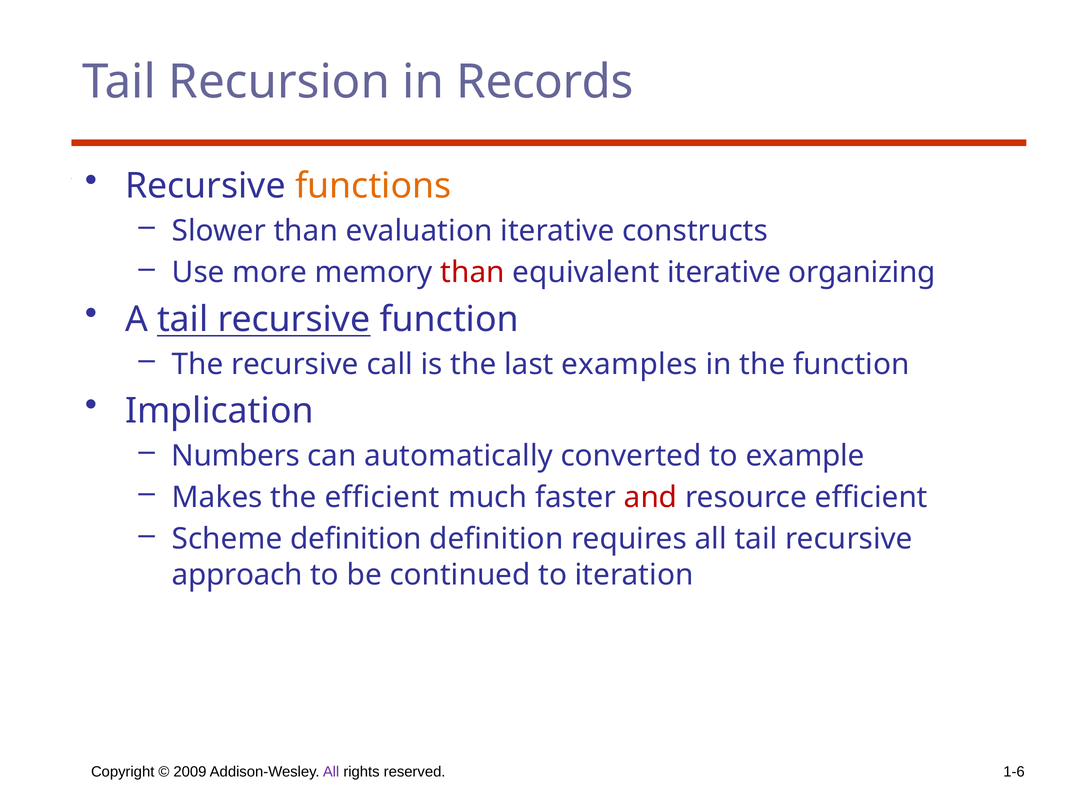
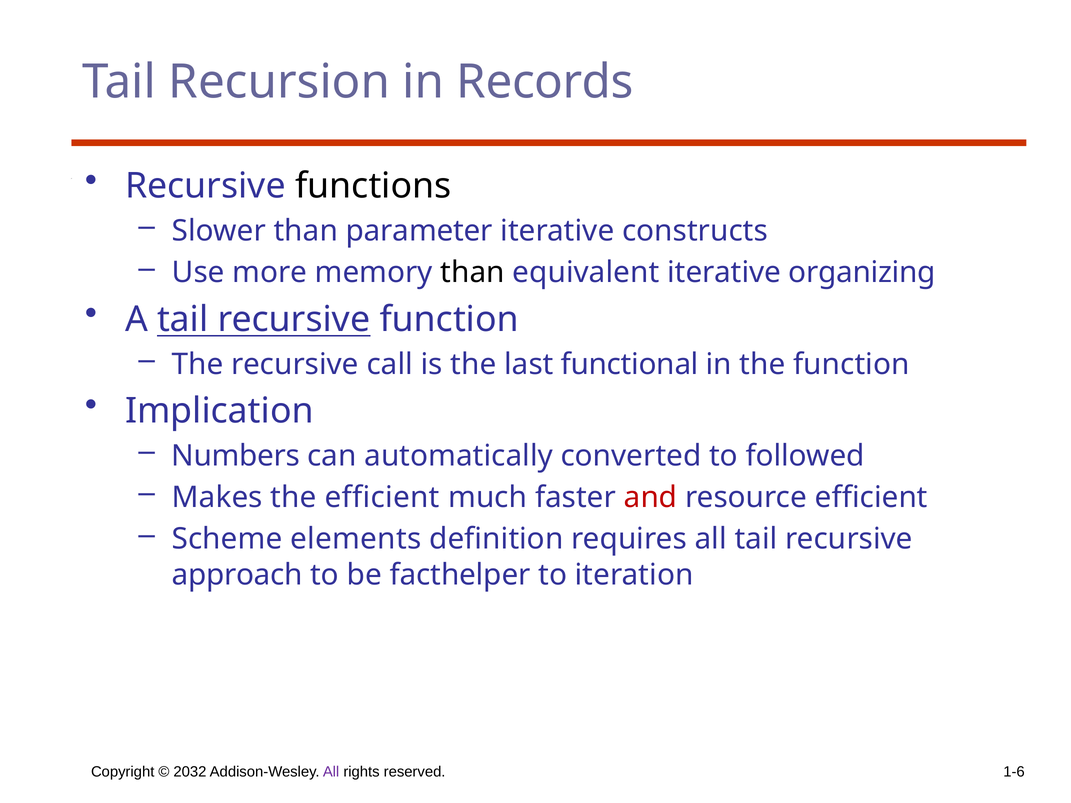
functions colour: orange -> black
evaluation: evaluation -> parameter
than at (473, 273) colour: red -> black
examples: examples -> functional
example: example -> followed
Scheme definition: definition -> elements
continued: continued -> facthelper
2009: 2009 -> 2032
